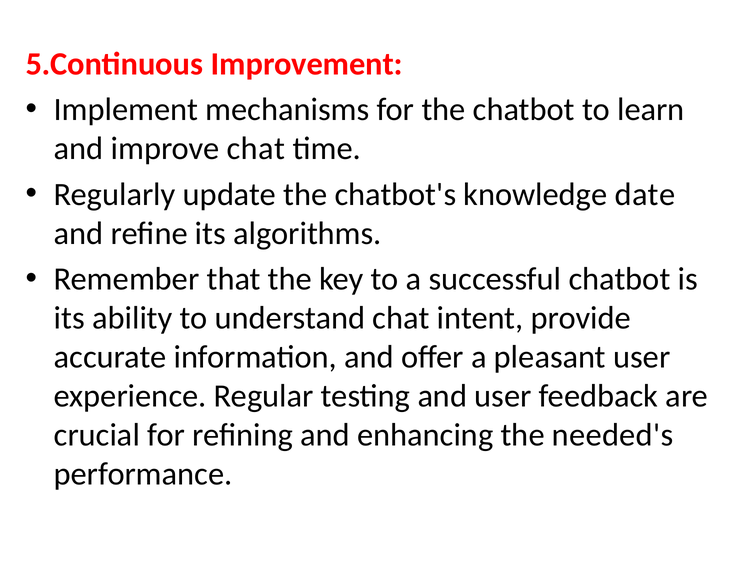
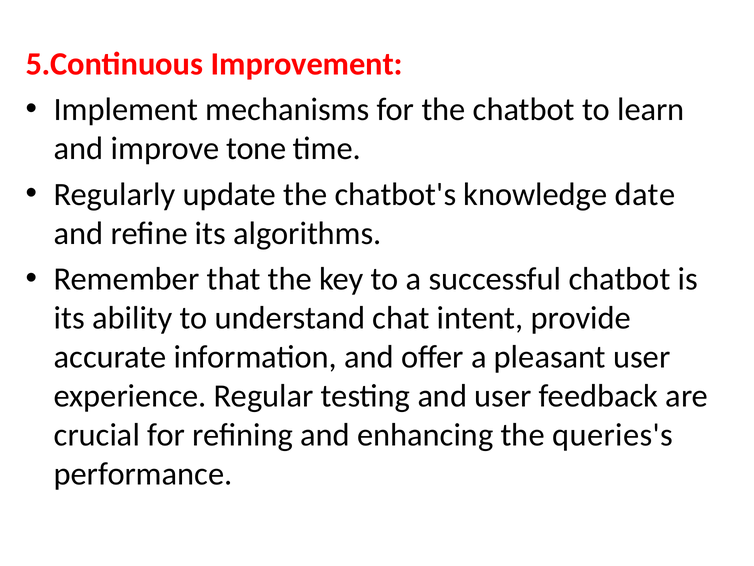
improve chat: chat -> tone
needed's: needed's -> queries's
